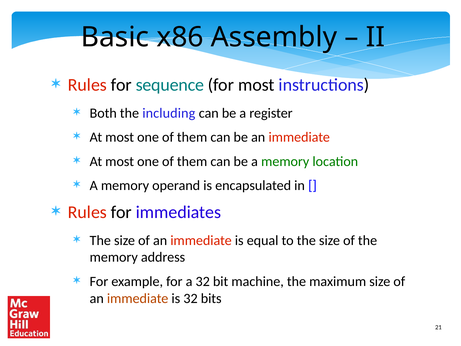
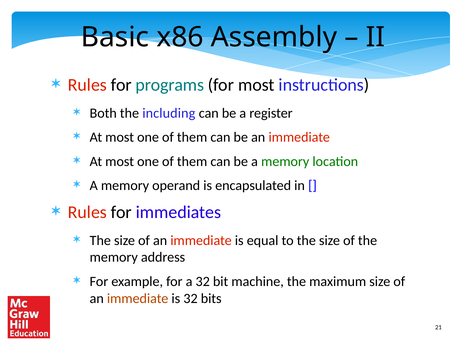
sequence: sequence -> programs
